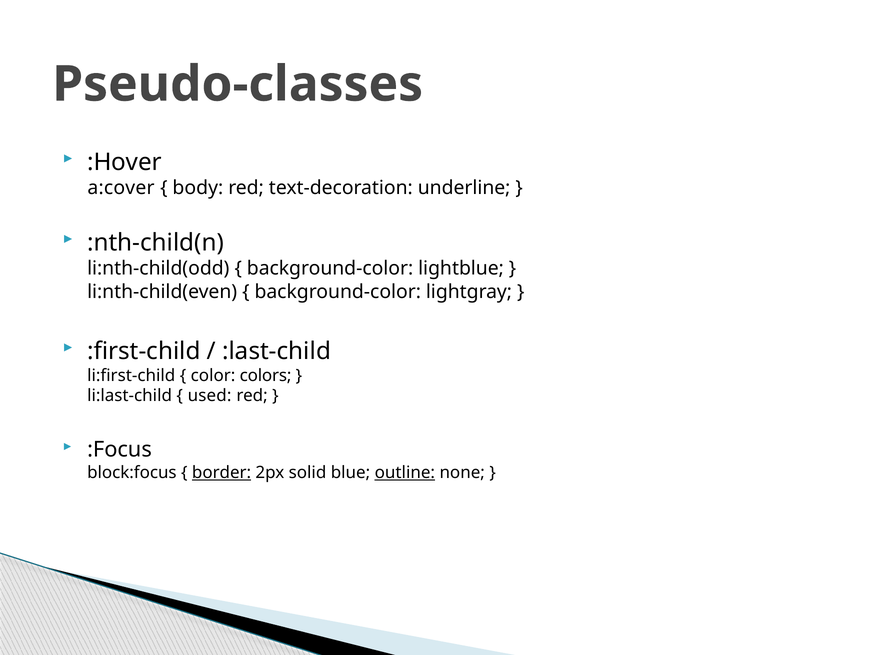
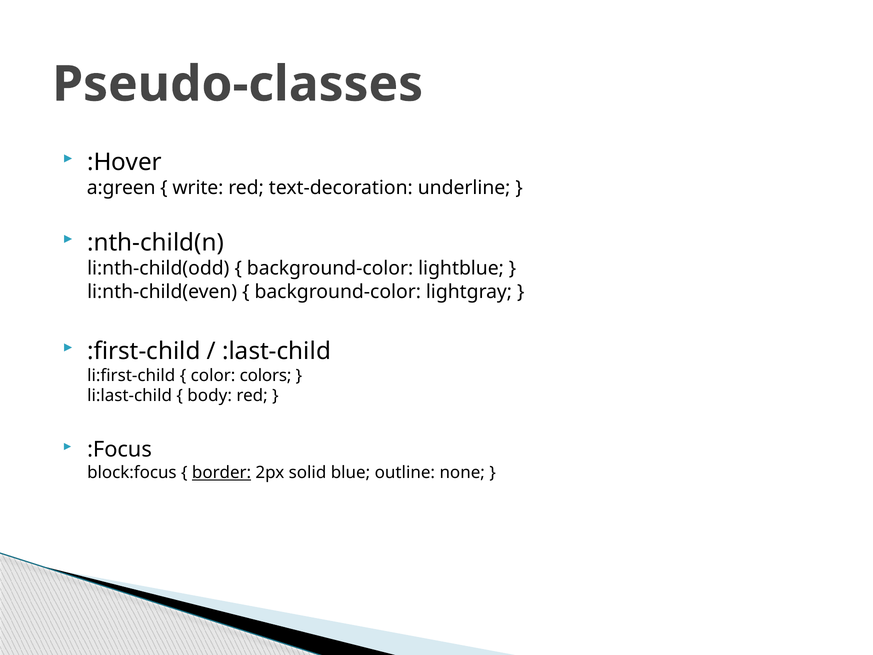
a:cover: a:cover -> a:green
body: body -> write
used: used -> body
outline underline: present -> none
